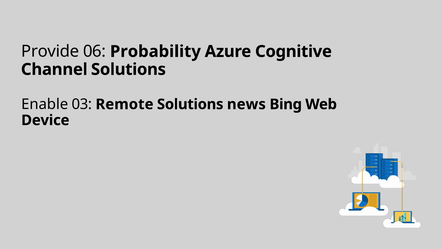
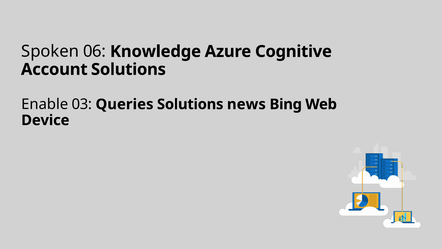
Provide: Provide -> Spoken
Probability: Probability -> Knowledge
Channel: Channel -> Account
Remote: Remote -> Queries
